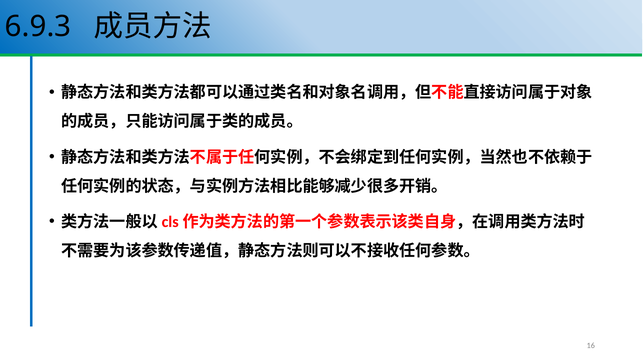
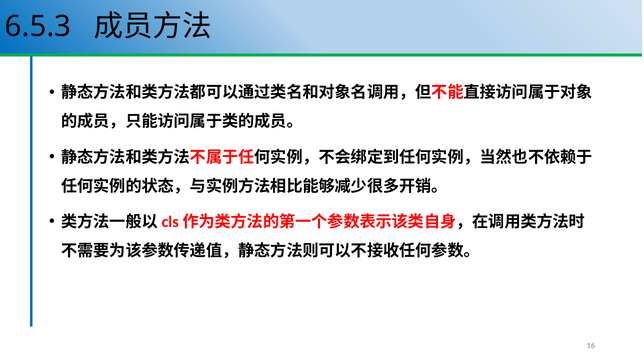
6.9.3: 6.9.3 -> 6.5.3
